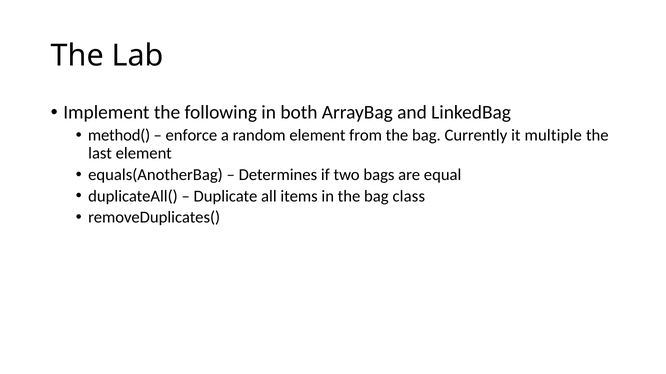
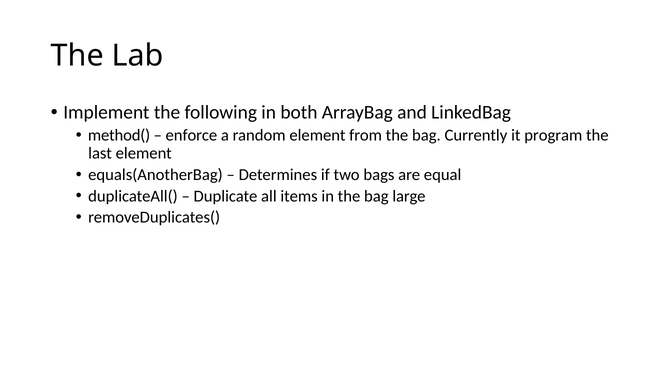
multiple: multiple -> program
class: class -> large
